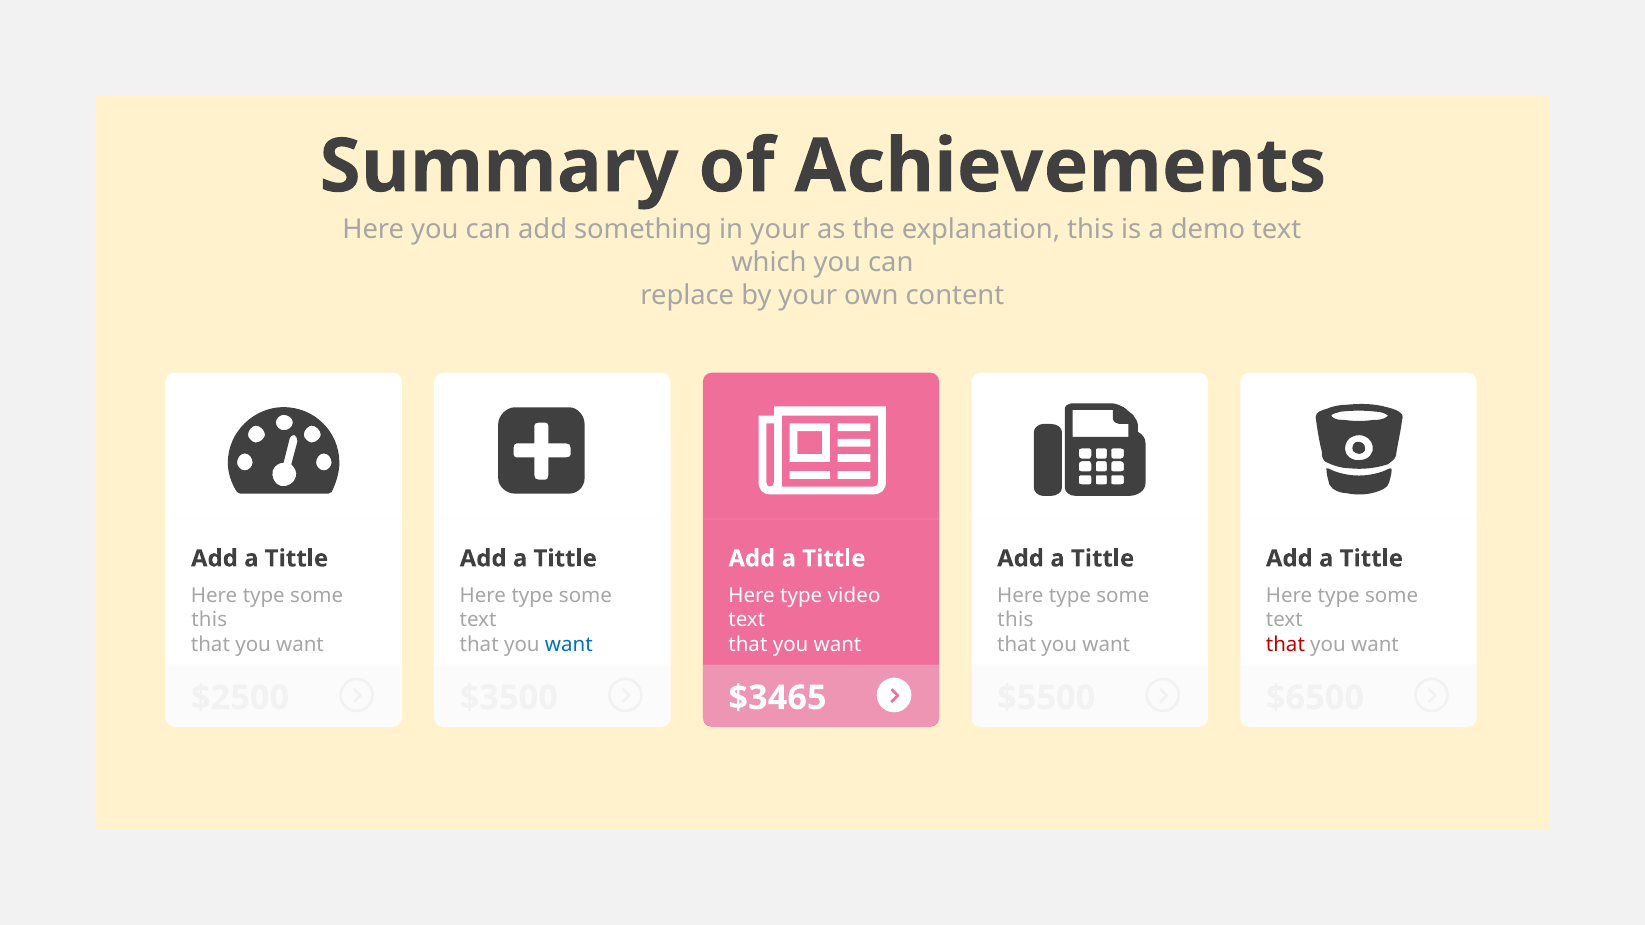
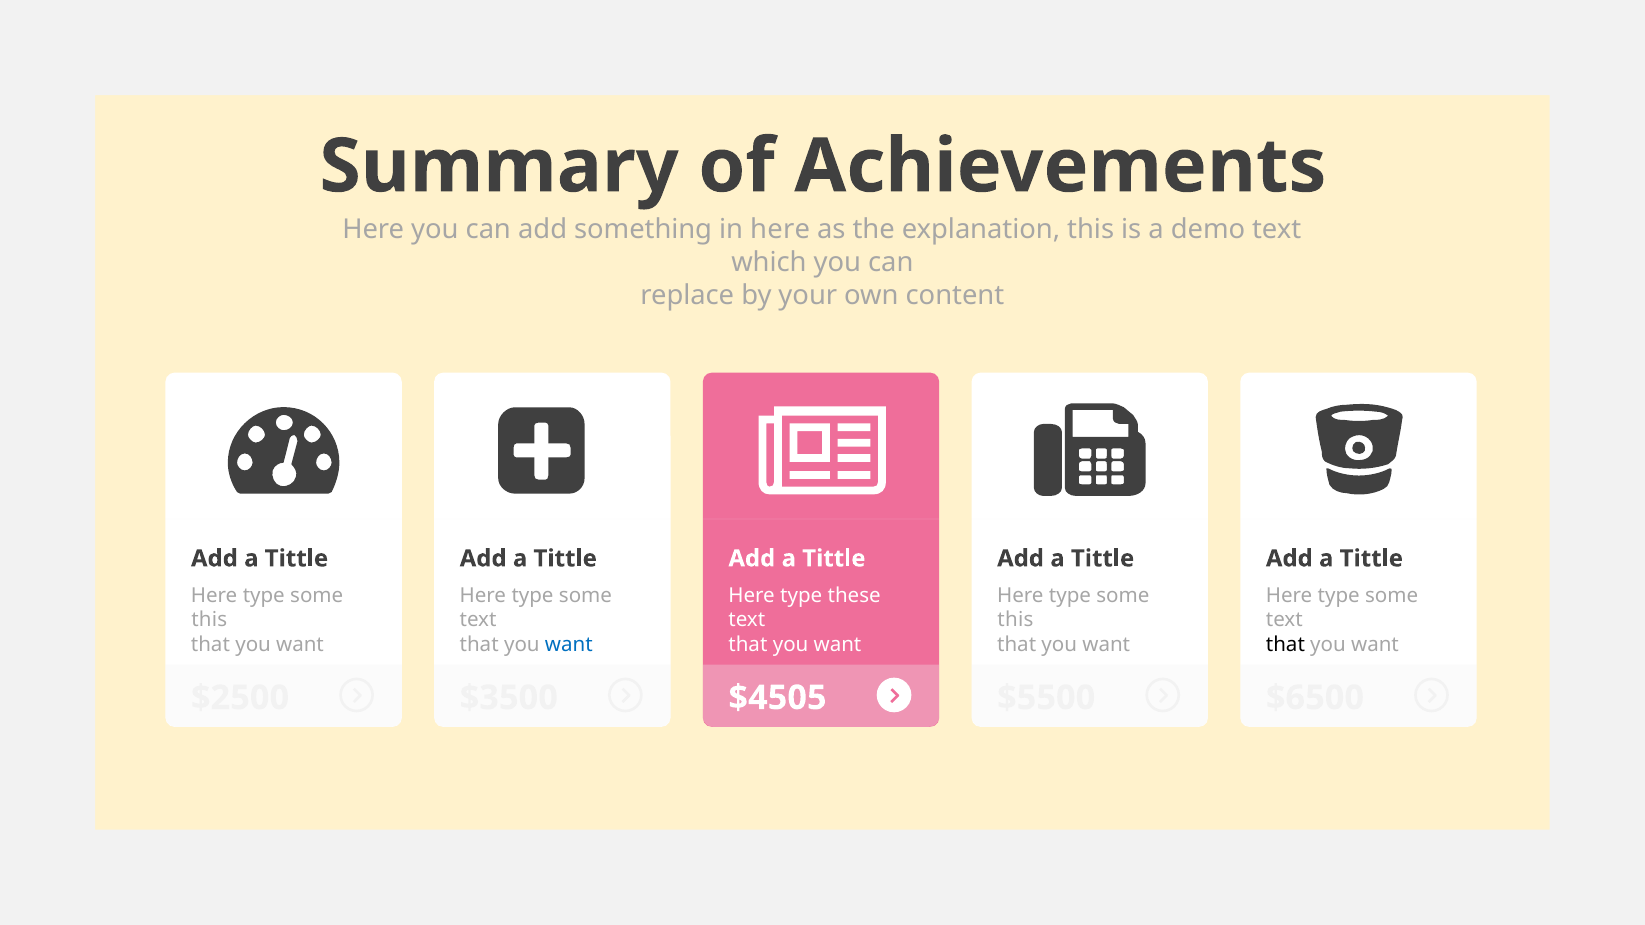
in your: your -> here
video: video -> these
that at (1285, 645) colour: red -> black
$3465: $3465 -> $4505
